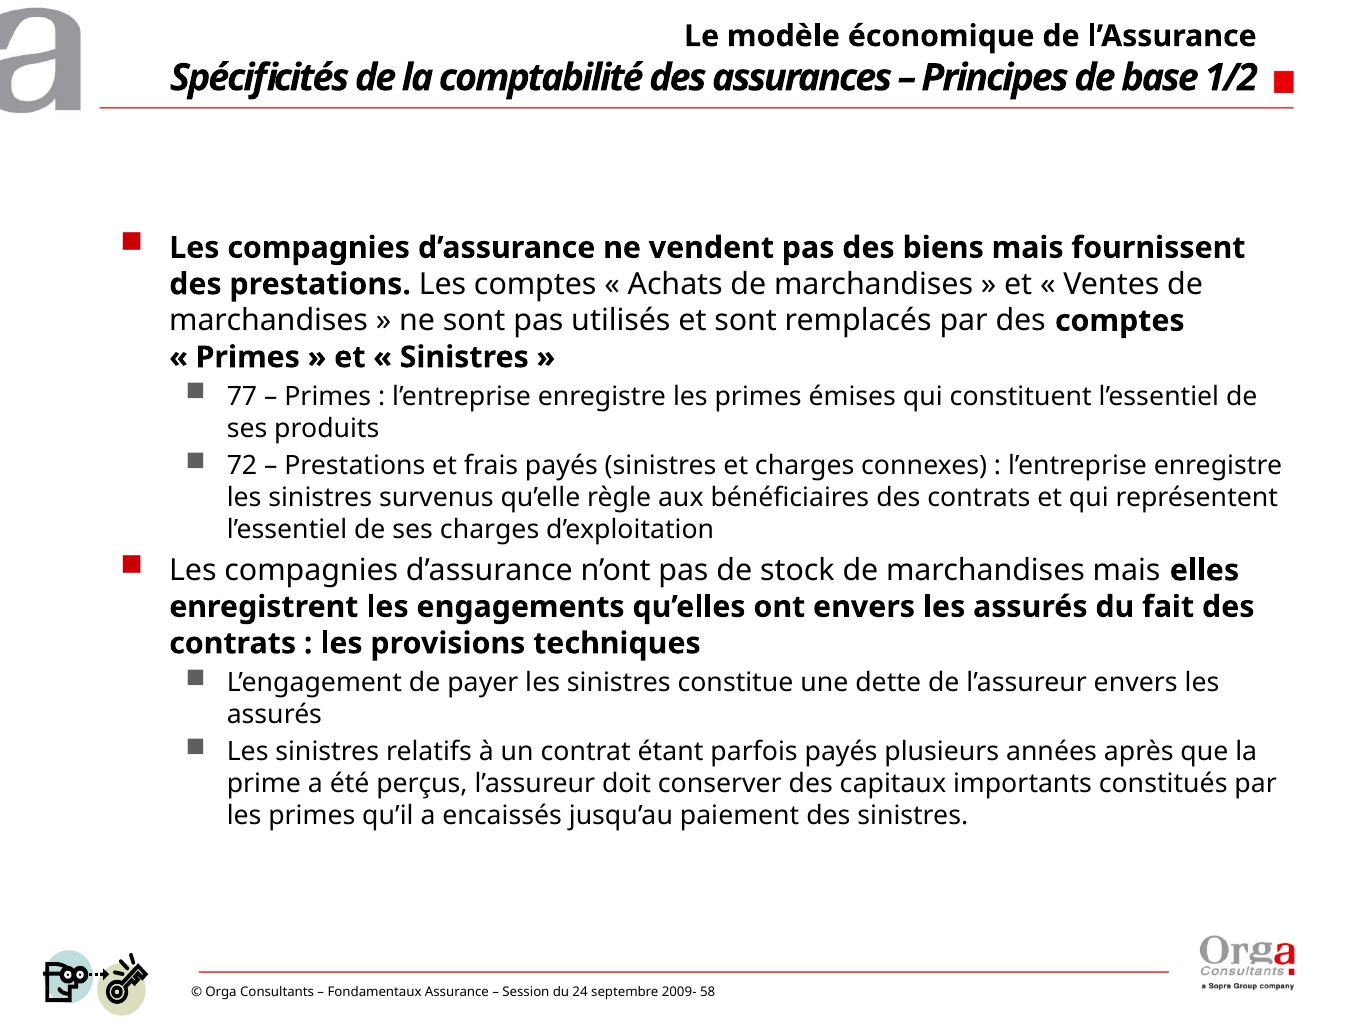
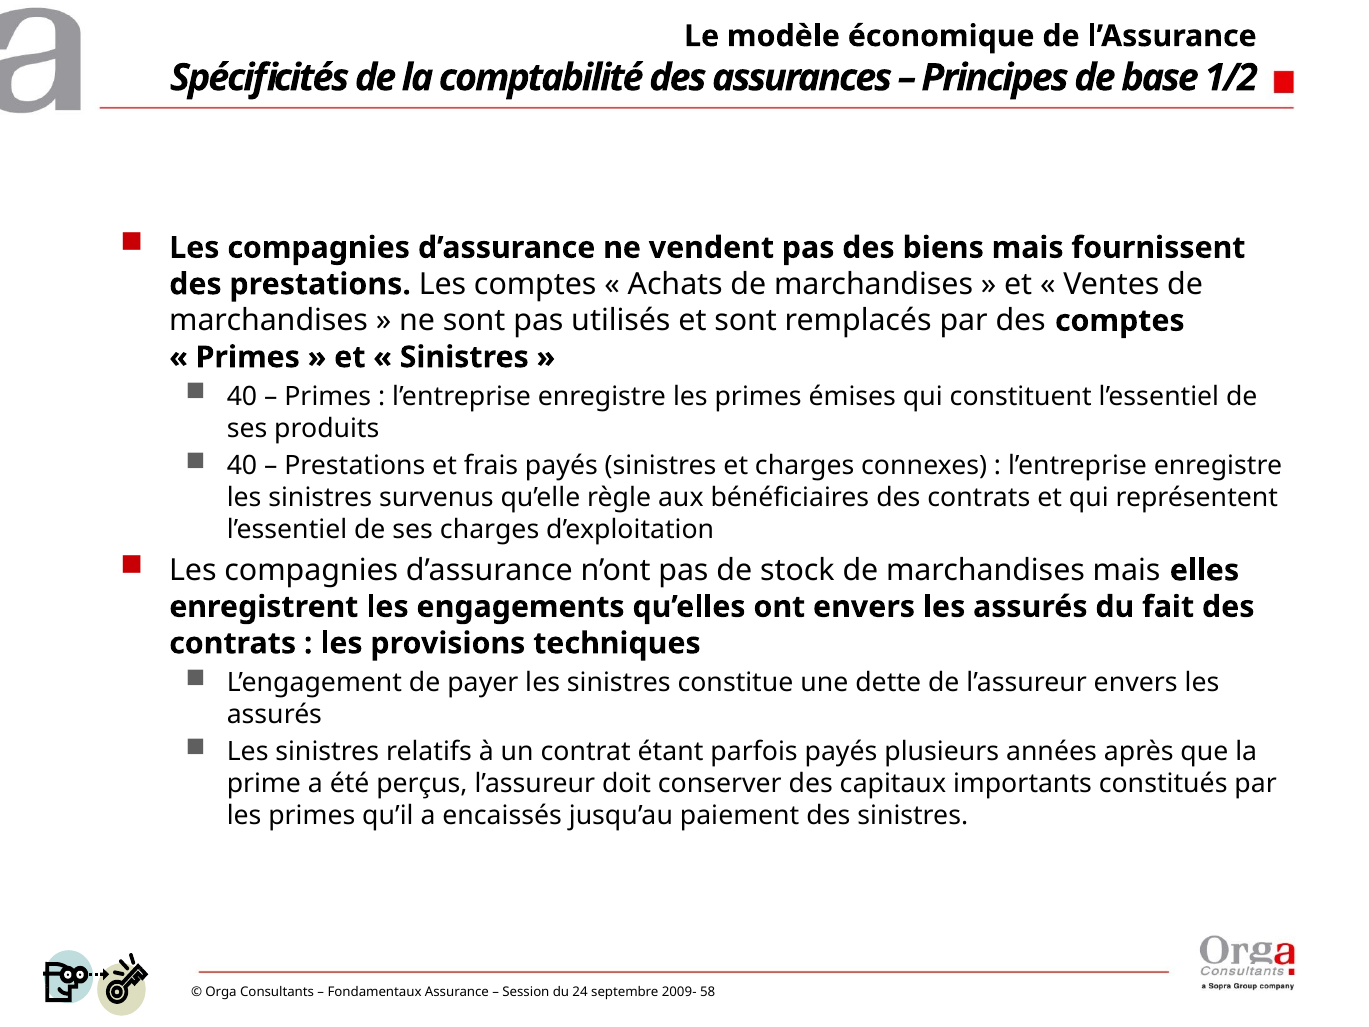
77 at (242, 396): 77 -> 40
72 at (242, 466): 72 -> 40
